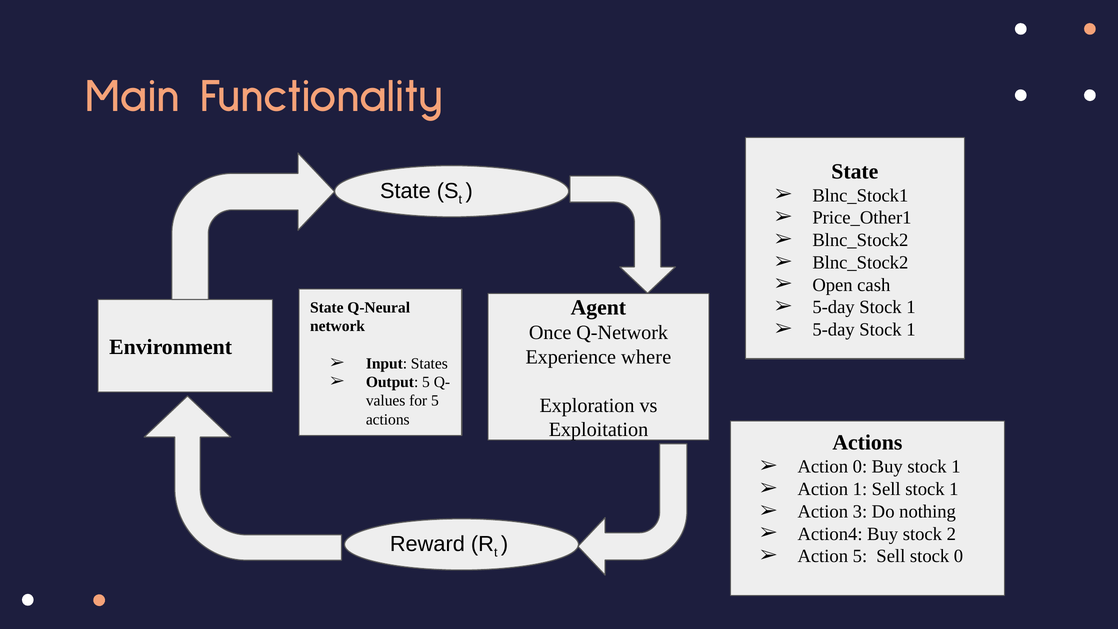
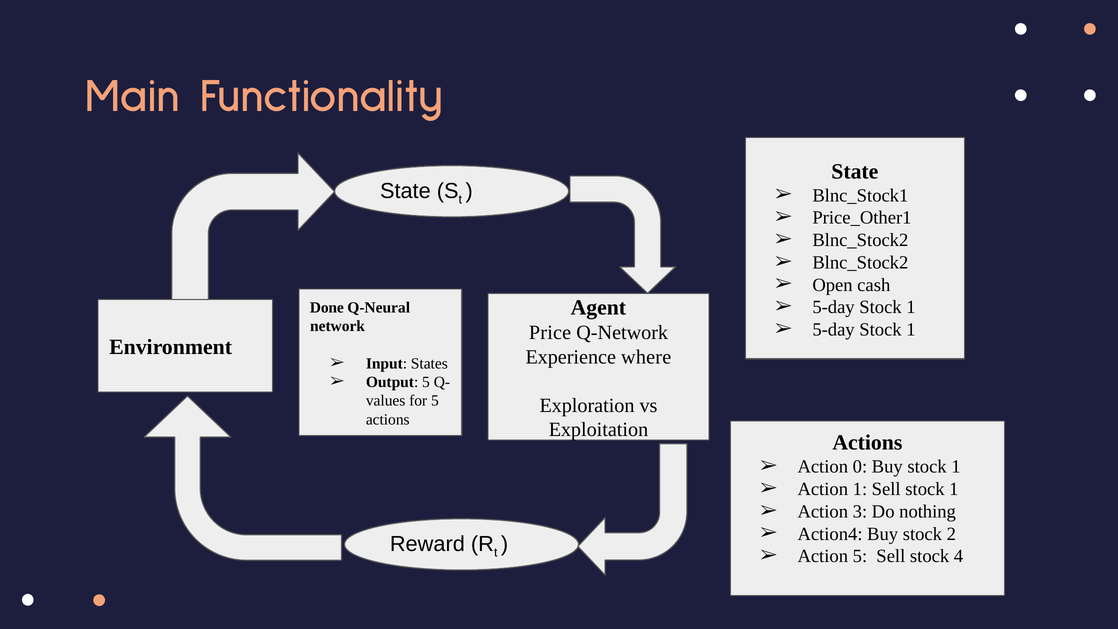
State at (327, 307): State -> Done
Once: Once -> Price
stock 0: 0 -> 4
